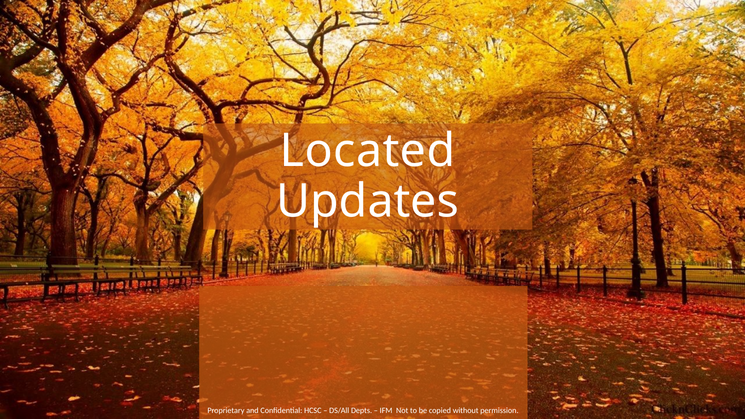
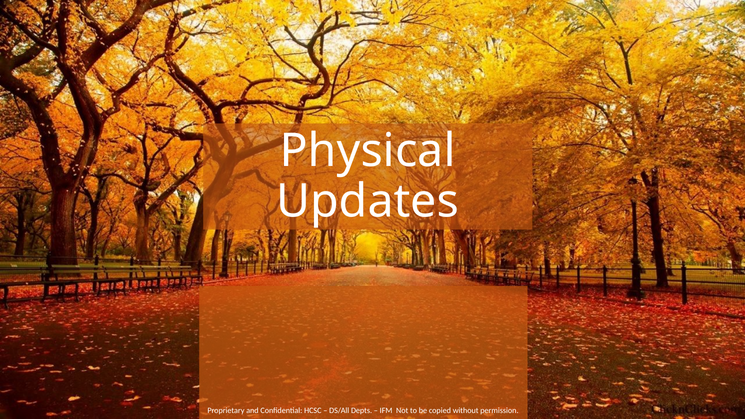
Located: Located -> Physical
